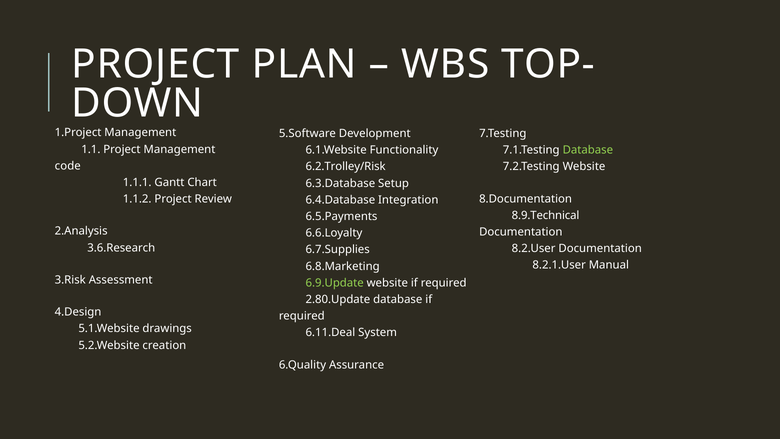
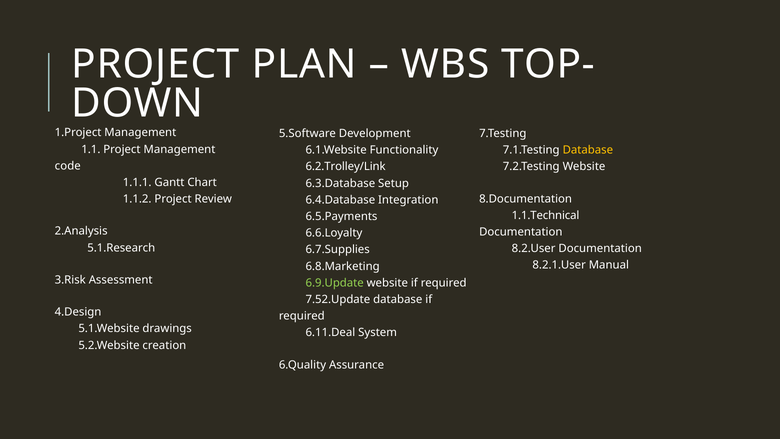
Database at (588, 150) colour: light green -> yellow
6.2.Trolley/Risk: 6.2.Trolley/Risk -> 6.2.Trolley/Link
8.9.Technical: 8.9.Technical -> 1.1.Technical
3.6.Research: 3.6.Research -> 5.1.Research
2.80.Update: 2.80.Update -> 7.52.Update
